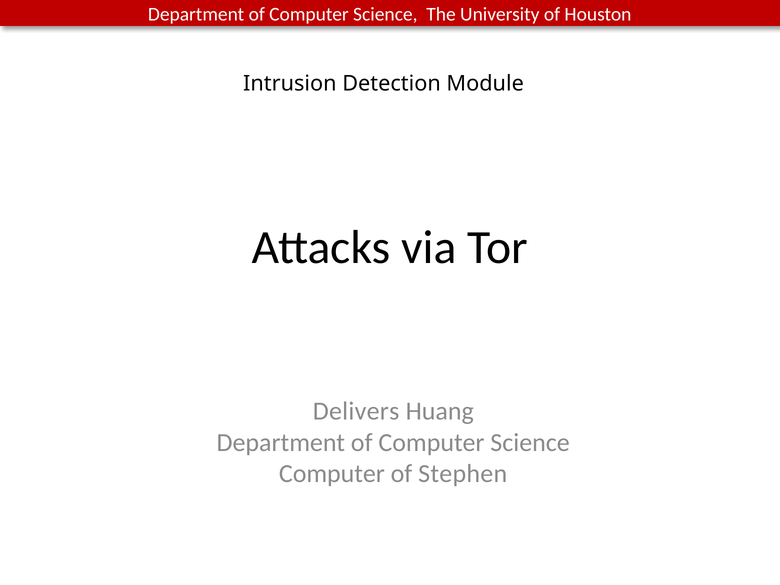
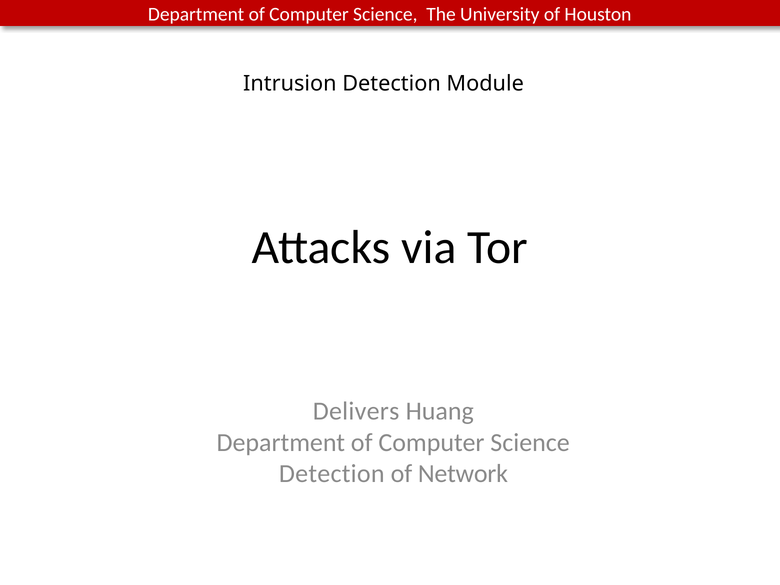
Computer at (332, 474): Computer -> Detection
Stephen: Stephen -> Network
